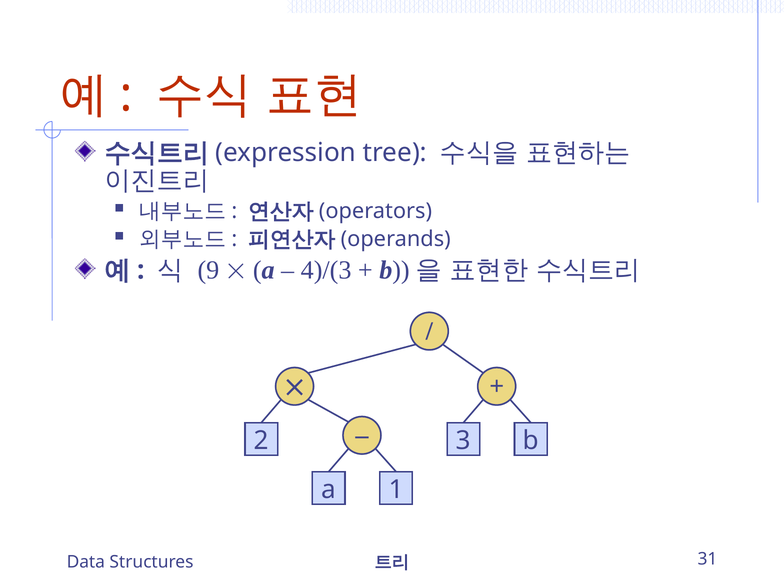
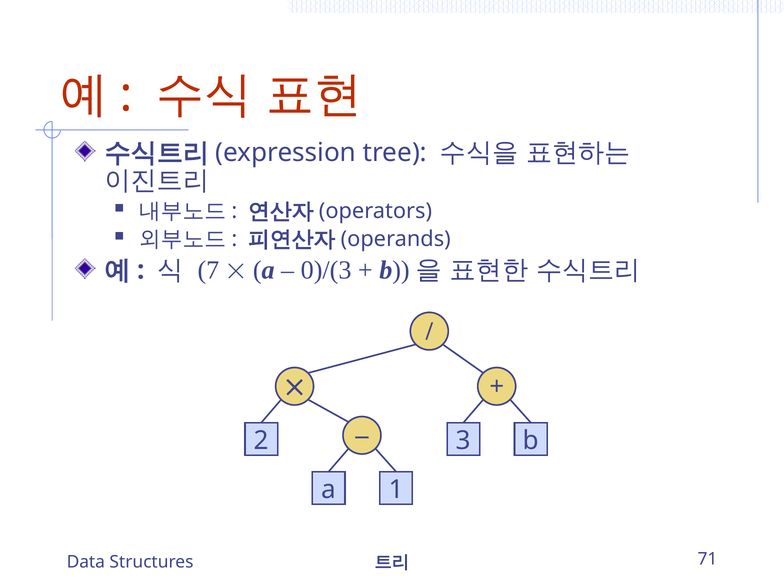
9: 9 -> 7
4)/(3: 4)/(3 -> 0)/(3
31: 31 -> 71
